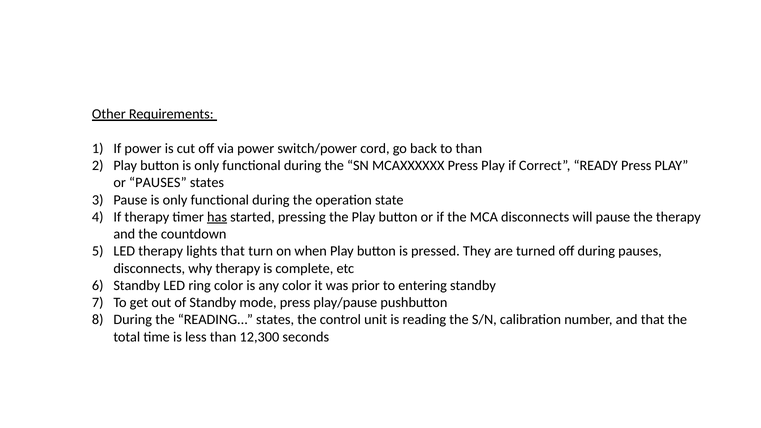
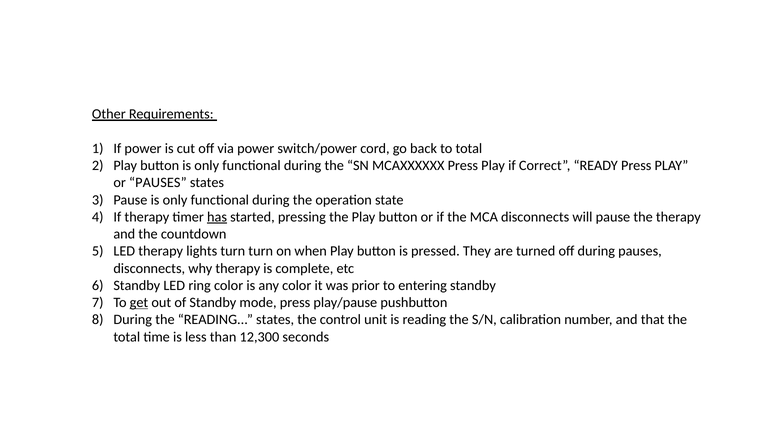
to than: than -> total
lights that: that -> turn
get underline: none -> present
